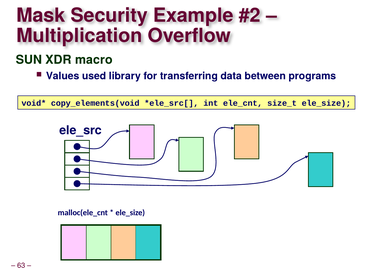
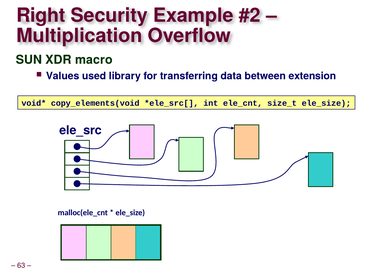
Mask: Mask -> Right
programs: programs -> extension
